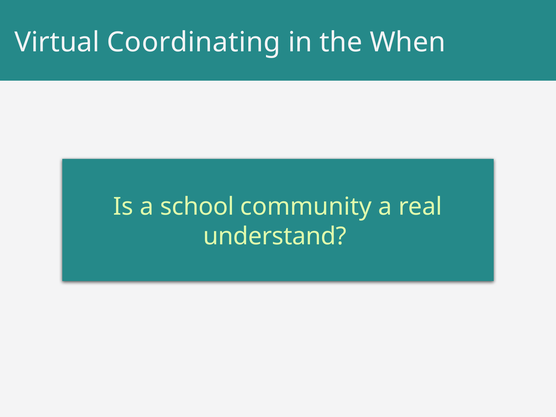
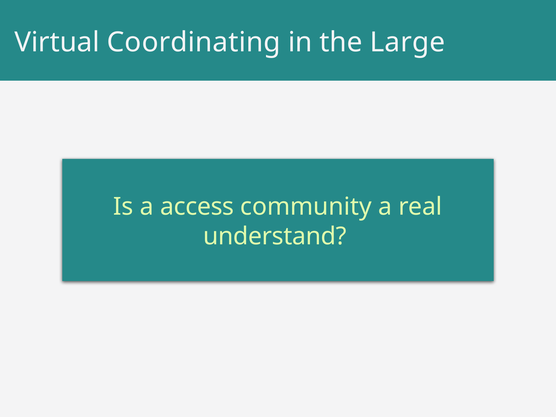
When: When -> Large
school: school -> access
